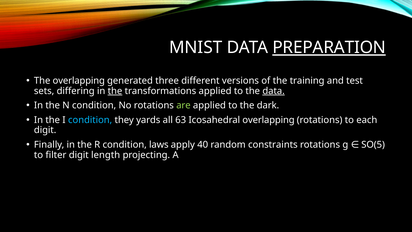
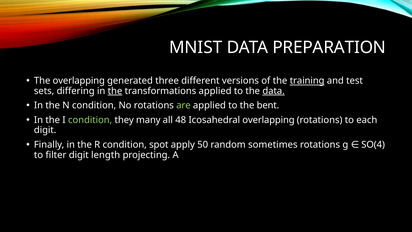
PREPARATION underline: present -> none
training underline: none -> present
dark: dark -> bent
condition at (90, 120) colour: light blue -> light green
yards: yards -> many
63: 63 -> 48
laws: laws -> spot
40: 40 -> 50
constraints: constraints -> sometimes
SO(5: SO(5 -> SO(4
